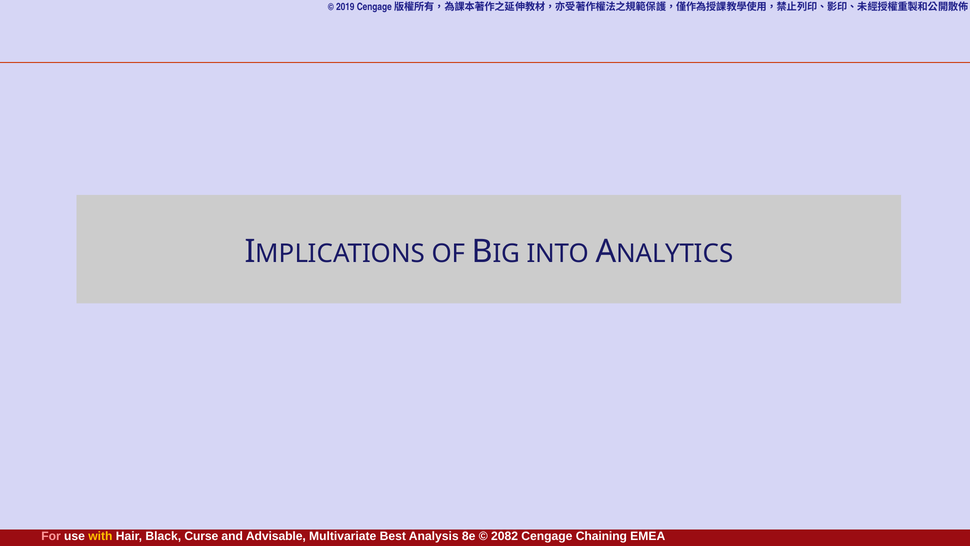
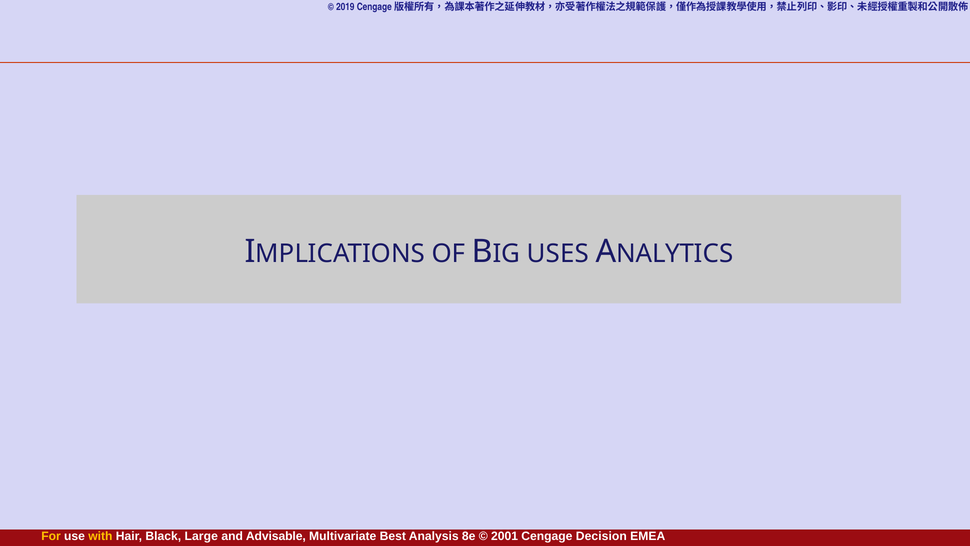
INTO: INTO -> USES
For colour: pink -> yellow
Curse: Curse -> Large
2082: 2082 -> 2001
Chaining: Chaining -> Decision
